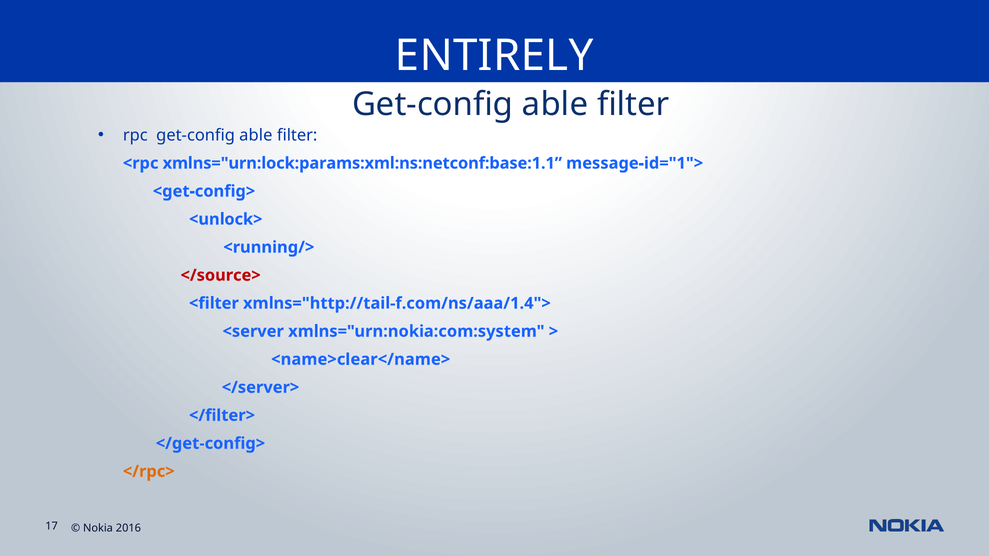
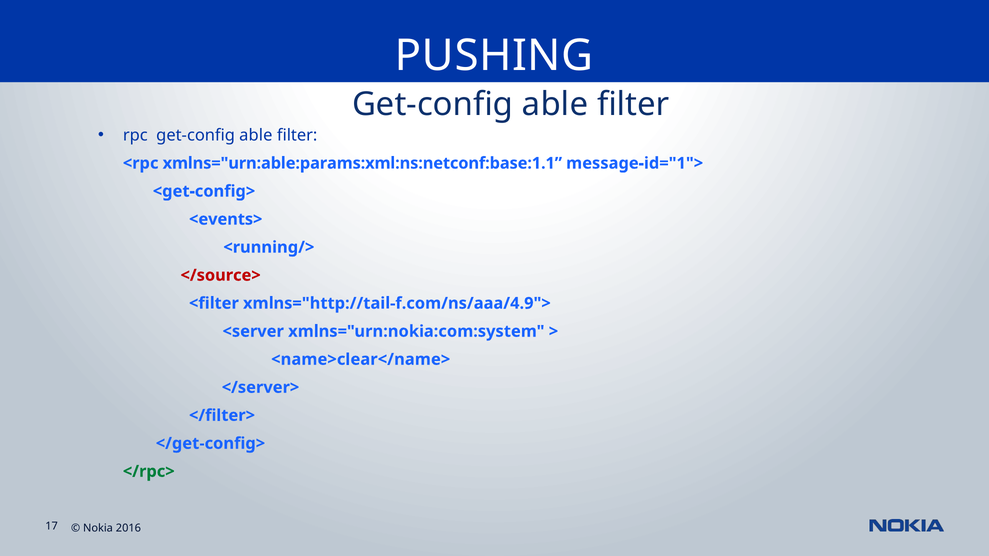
ENTIRELY: ENTIRELY -> PUSHING
xmlns="urn:lock:params:xml:ns:netconf:base:1.1: xmlns="urn:lock:params:xml:ns:netconf:base:1.1 -> xmlns="urn:able:params:xml:ns:netconf:base:1.1
<unlock>: <unlock> -> <events>
xmlns="http://tail-f.com/ns/aaa/1.4">: xmlns="http://tail-f.com/ns/aaa/1.4"> -> xmlns="http://tail-f.com/ns/aaa/4.9">
</rpc> colour: orange -> green
